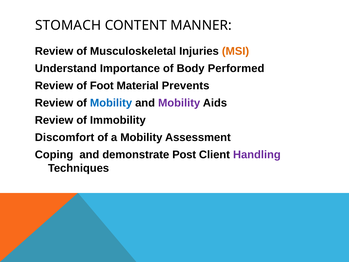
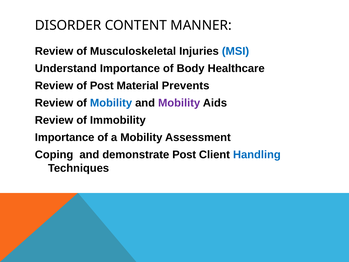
STOMACH: STOMACH -> DISORDER
MSI colour: orange -> blue
Performed: Performed -> Healthcare
of Foot: Foot -> Post
Discomfort at (65, 137): Discomfort -> Importance
Handling colour: purple -> blue
